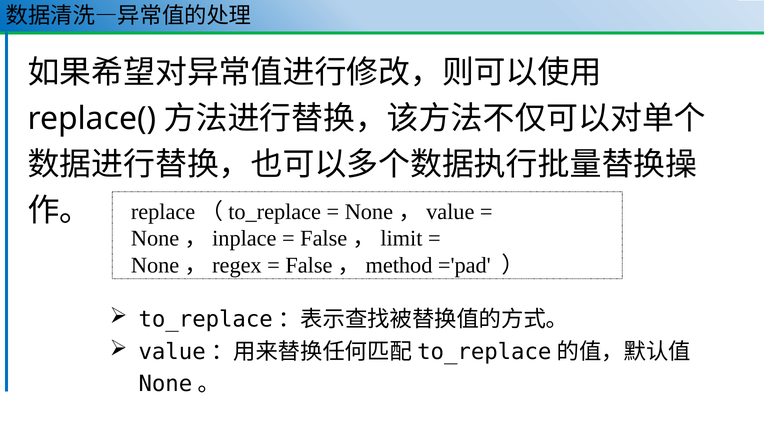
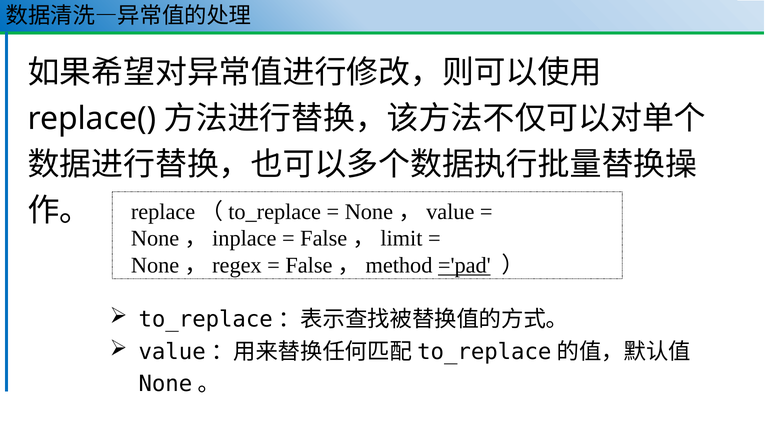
='pad underline: none -> present
